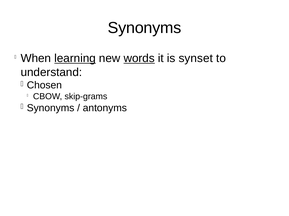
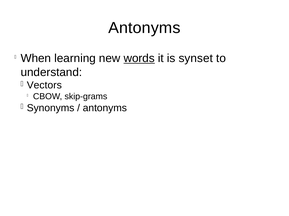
Synonyms at (145, 28): Synonyms -> Antonyms
learning underline: present -> none
Chosen: Chosen -> Vectors
